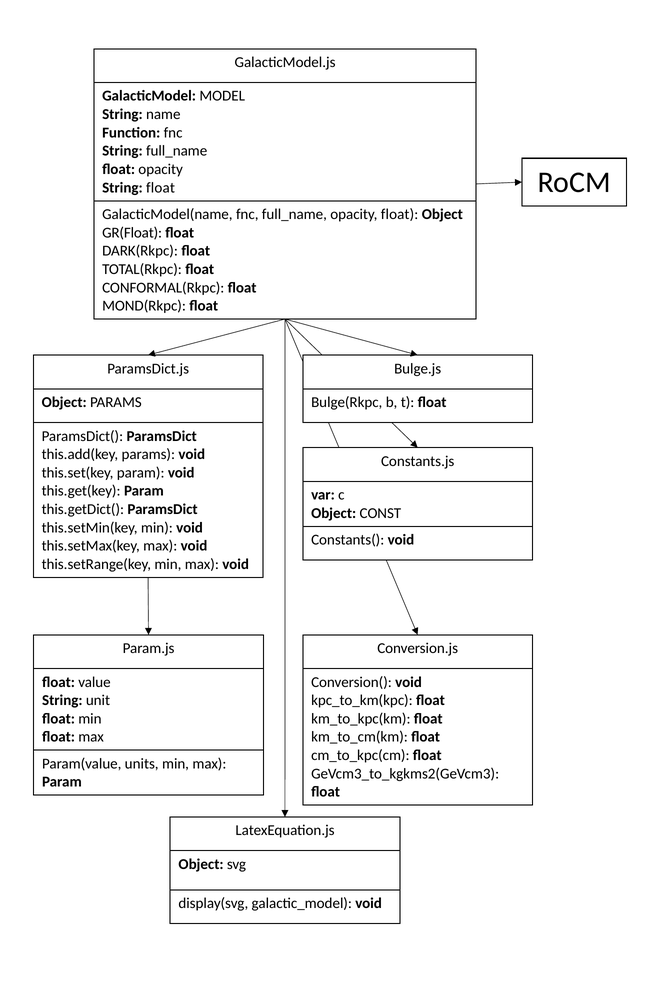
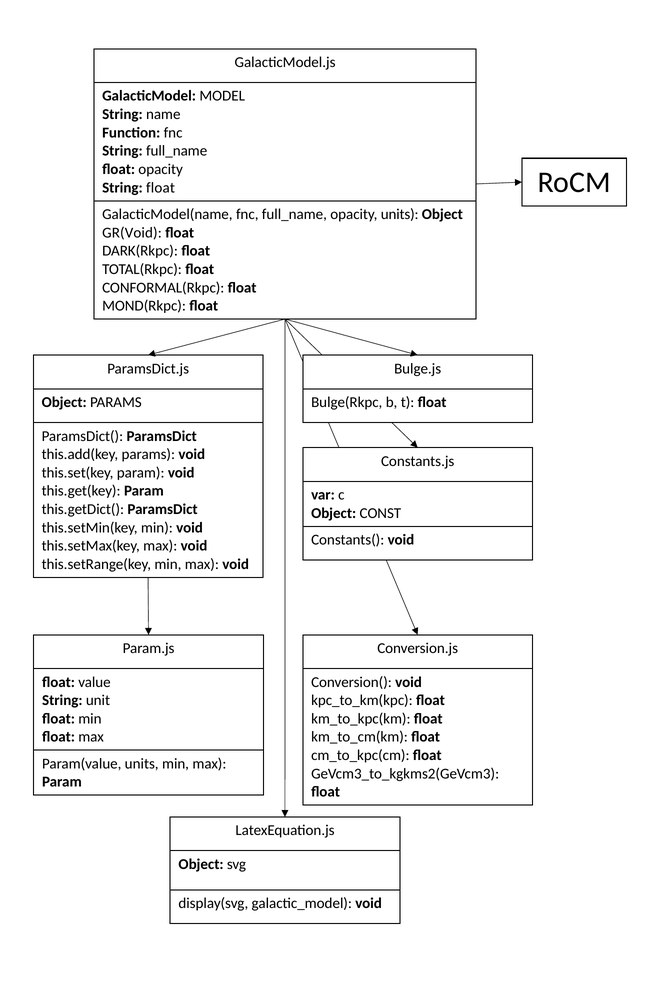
opacity float: float -> units
GR(Float: GR(Float -> GR(Void
